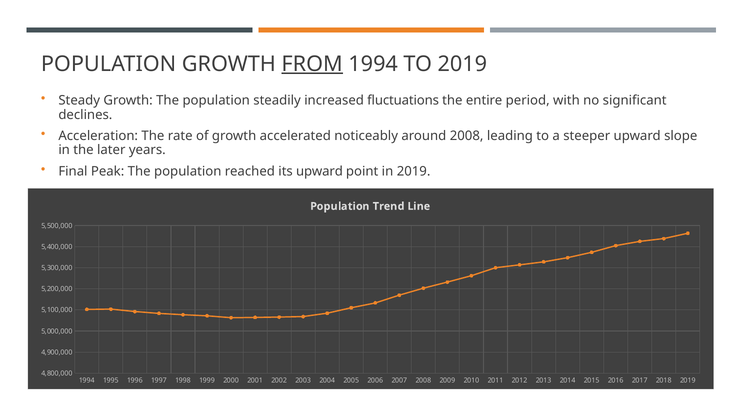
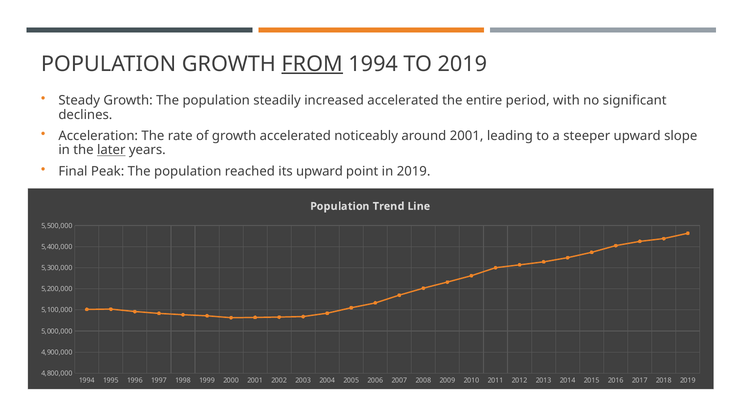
increased fluctuations: fluctuations -> accelerated
around 2008: 2008 -> 2001
later underline: none -> present
